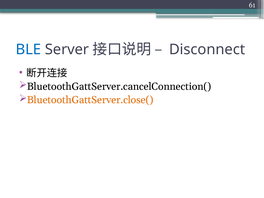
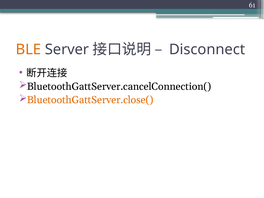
BLE colour: blue -> orange
